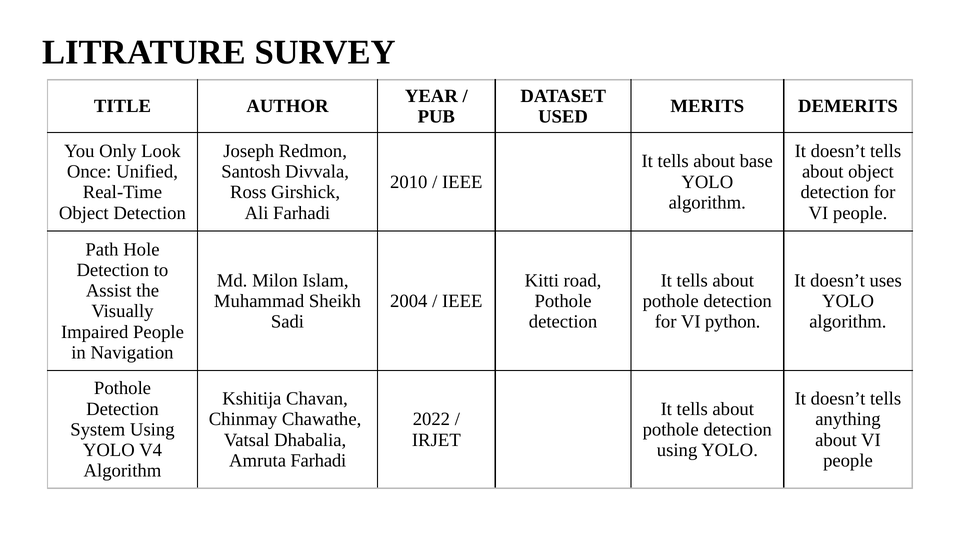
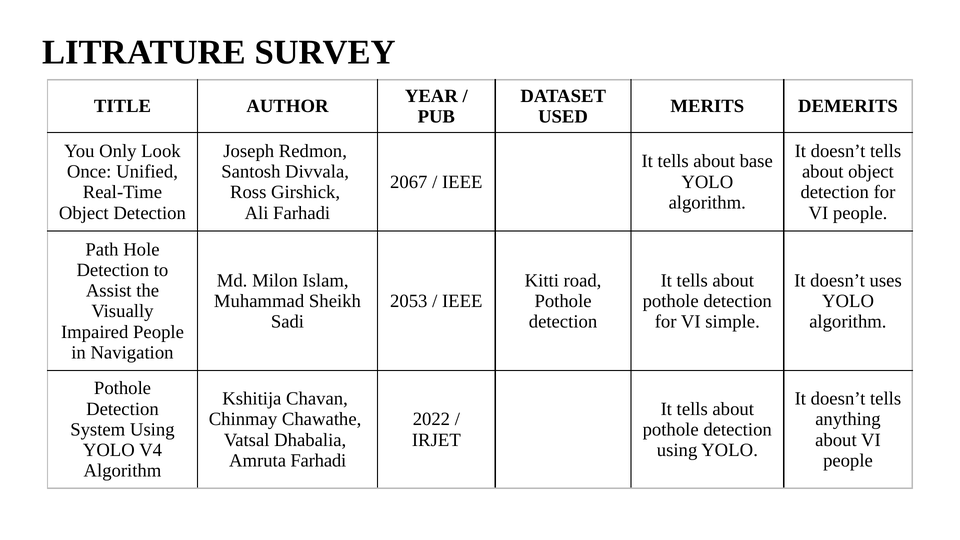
2010: 2010 -> 2067
2004: 2004 -> 2053
python: python -> simple
